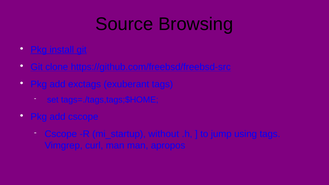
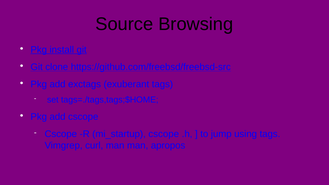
mi_startup without: without -> cscope
